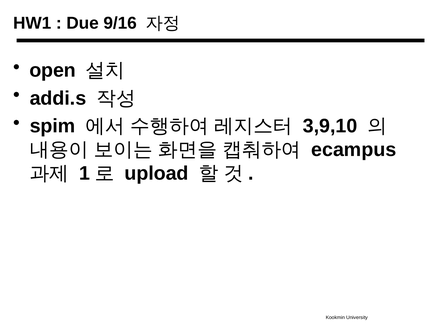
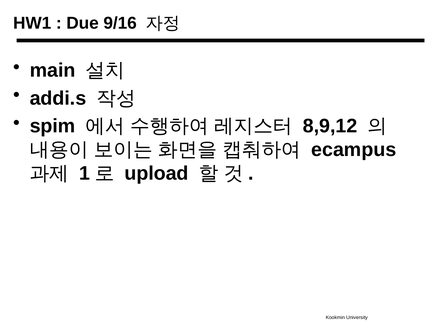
open: open -> main
3,9,10: 3,9,10 -> 8,9,12
